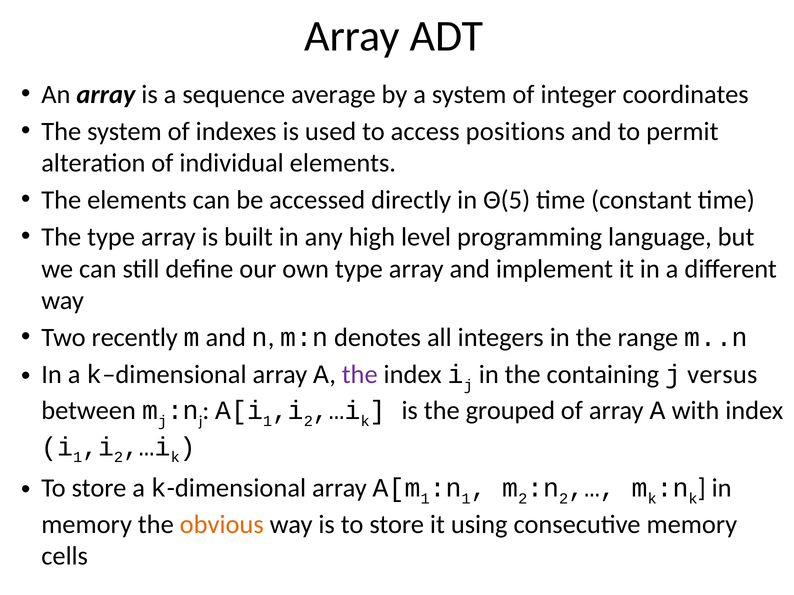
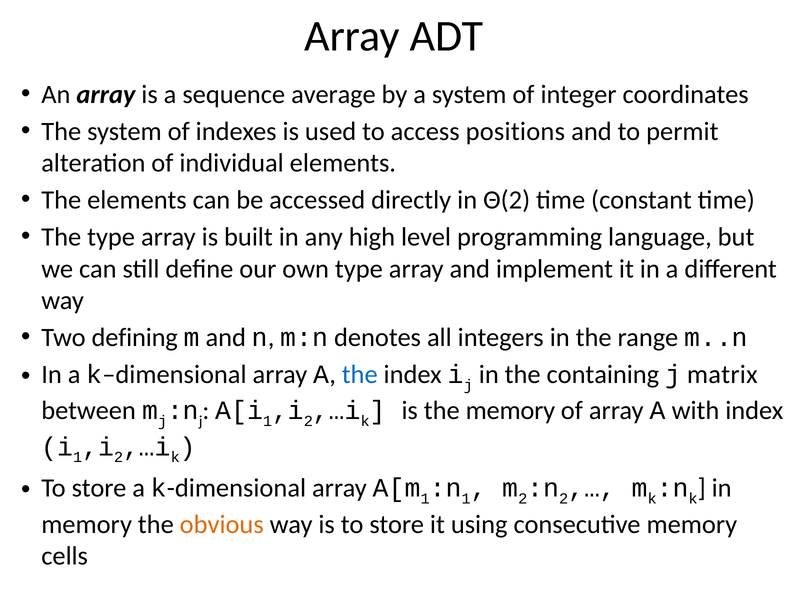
Θ(5: Θ(5 -> Θ(2
recently: recently -> defining
the at (360, 375) colour: purple -> blue
versus: versus -> matrix
the grouped: grouped -> memory
